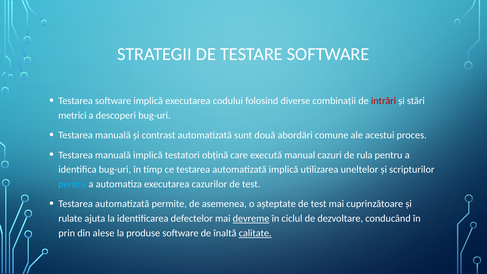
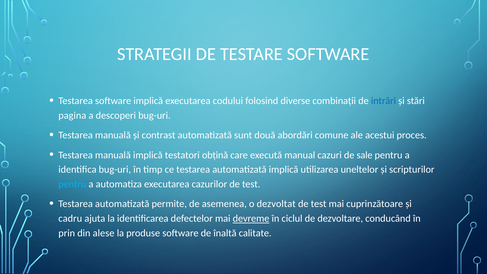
intrări colour: red -> blue
metrici: metrici -> pagina
rula: rula -> sale
așteptate: așteptate -> dezvoltat
rulate: rulate -> cadru
calitate underline: present -> none
